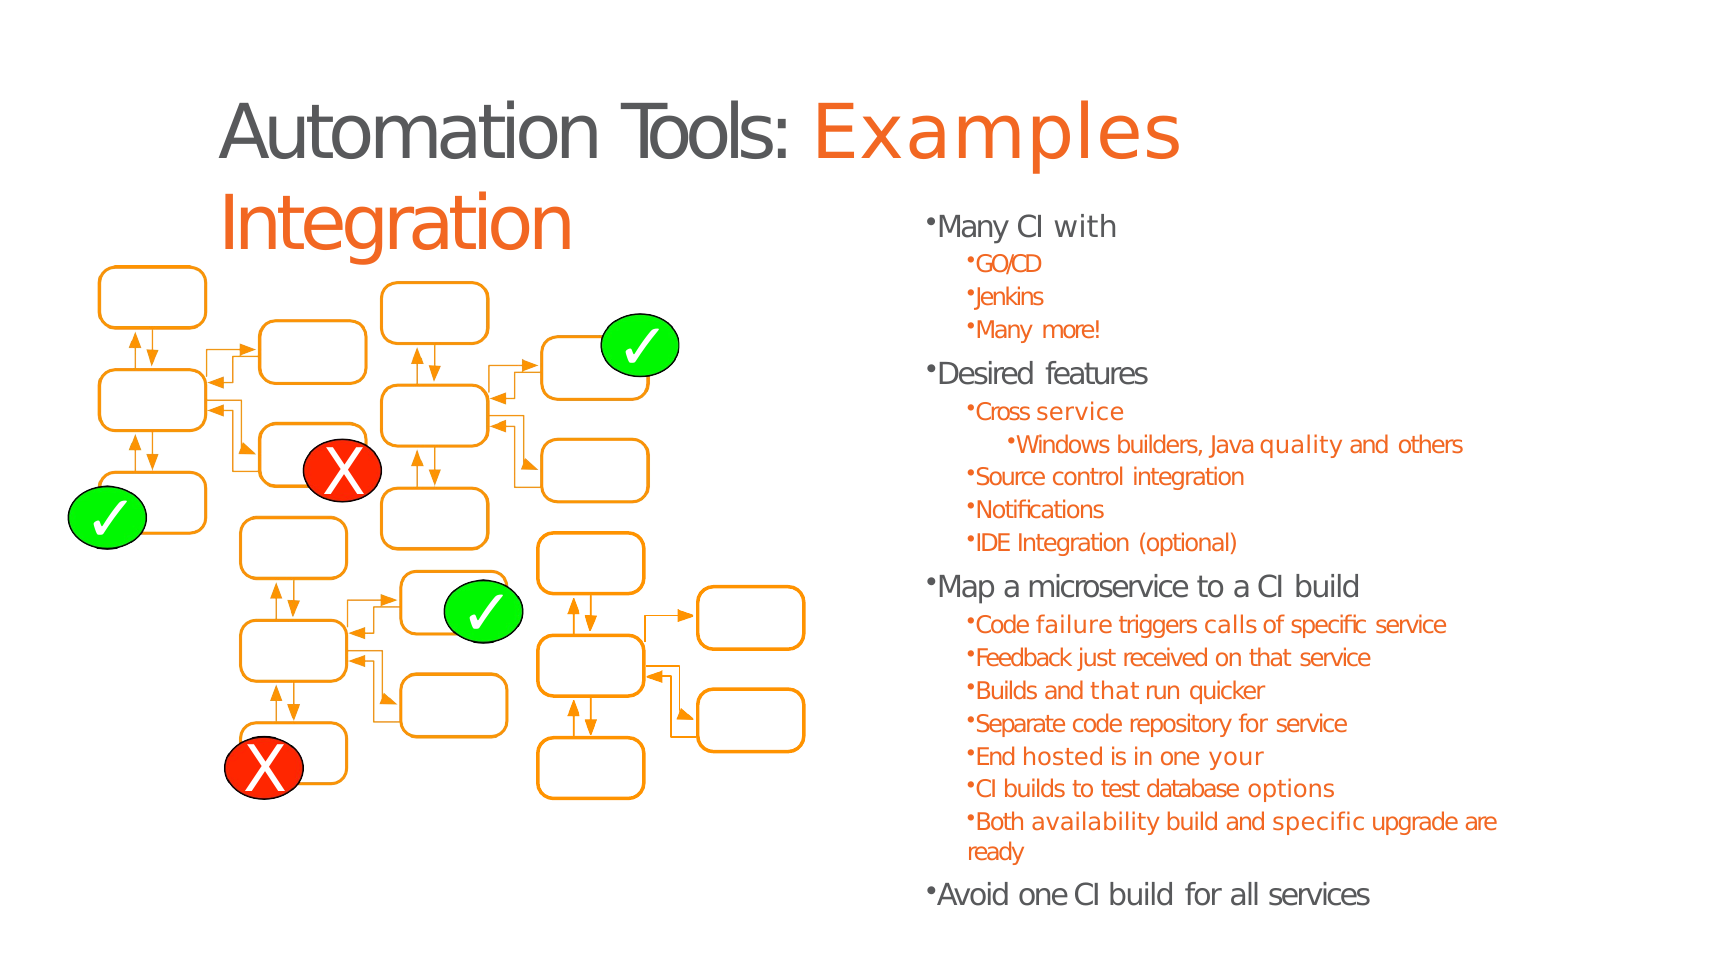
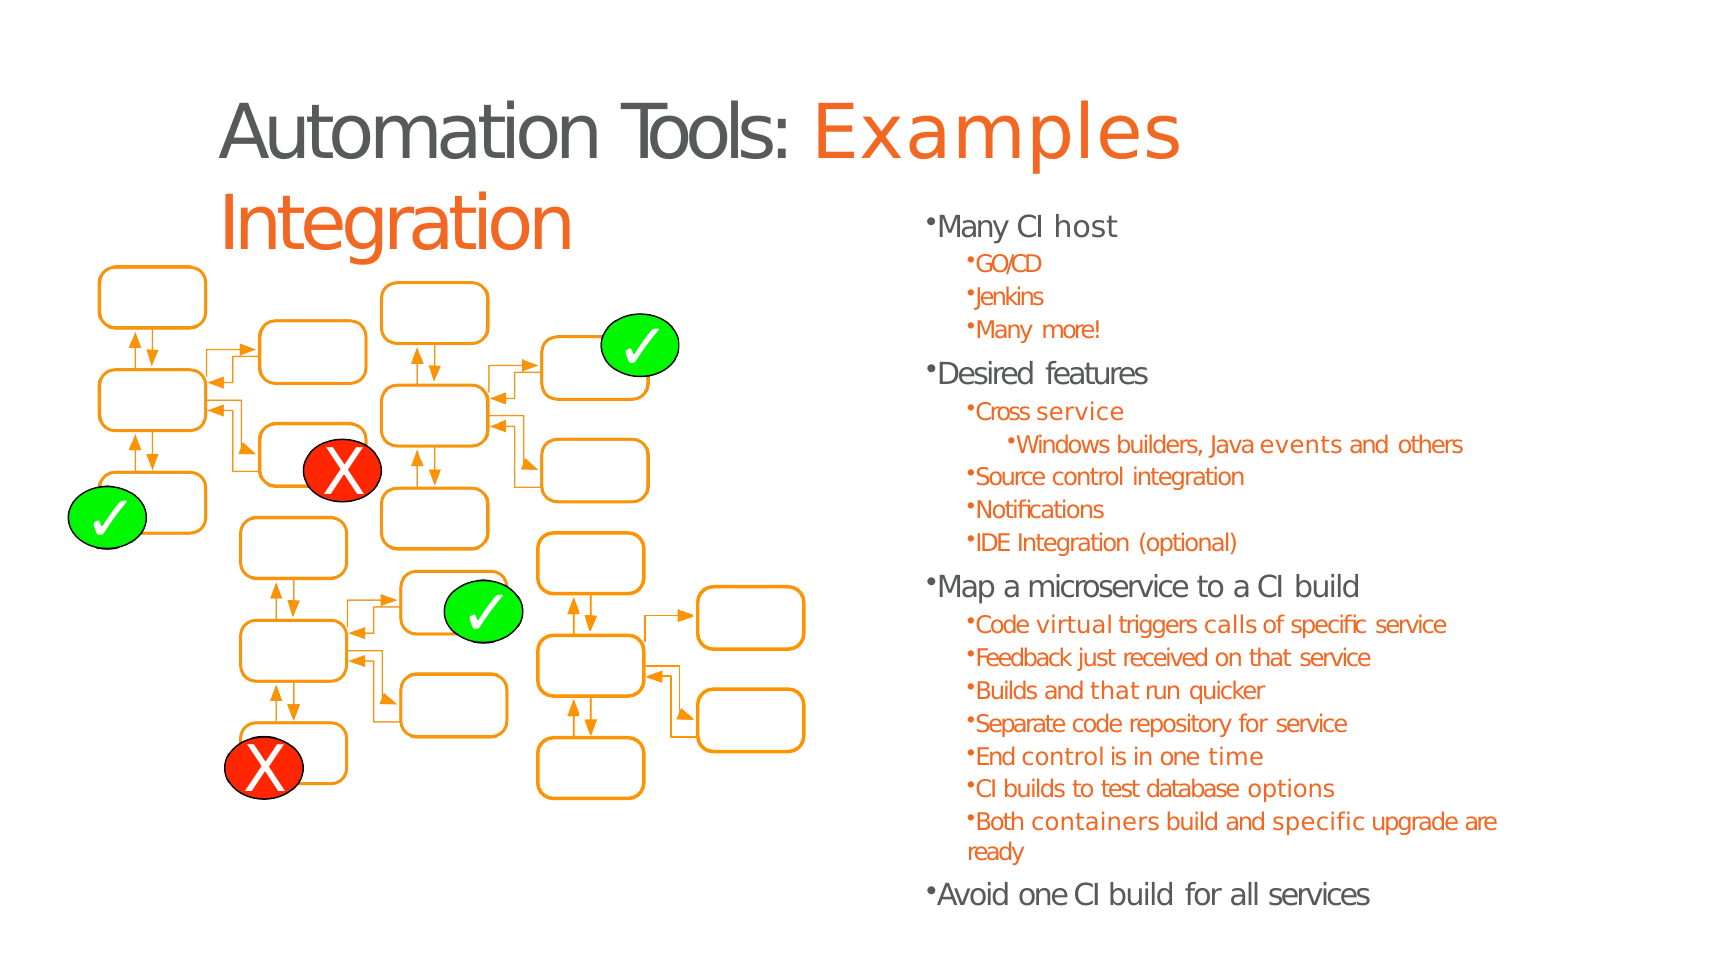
with: with -> host
quality: quality -> events
failure: failure -> virtual
End hosted: hosted -> control
your: your -> time
availability: availability -> containers
